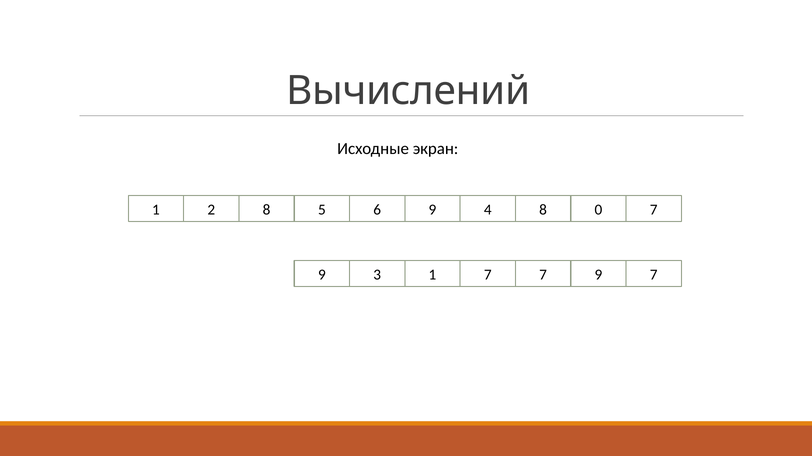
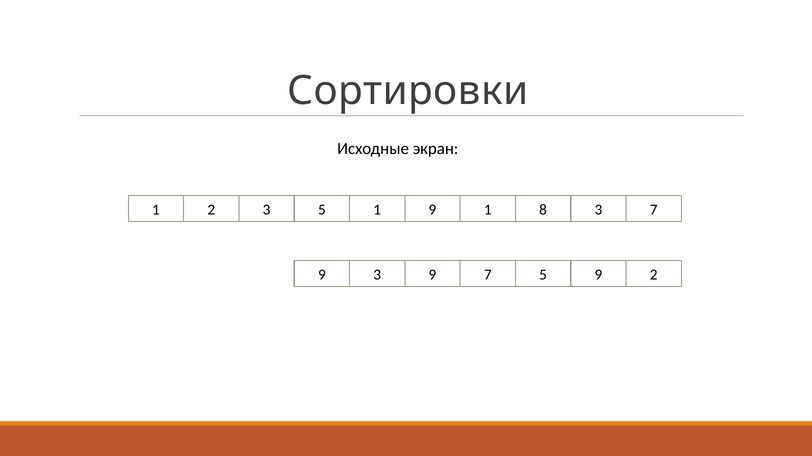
Вычислений: Вычислений -> Сортировки
2 8: 8 -> 3
5 6: 6 -> 1
9 4: 4 -> 1
8 0: 0 -> 3
3 1: 1 -> 9
7 7: 7 -> 5
9 7: 7 -> 2
